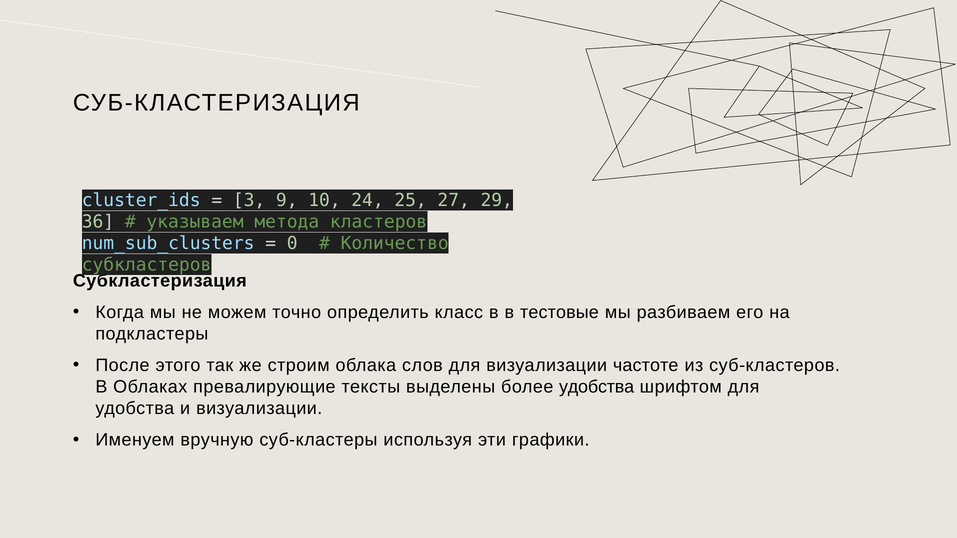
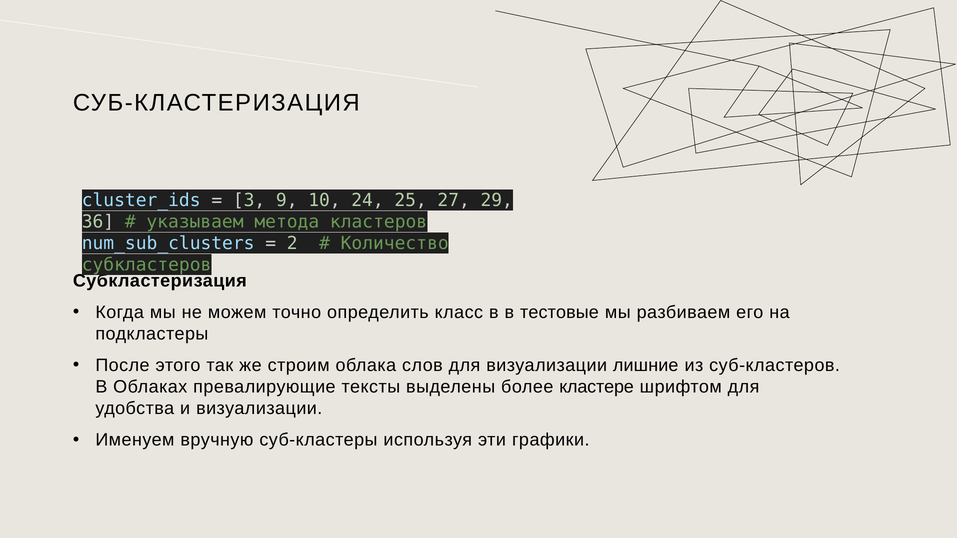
0: 0 -> 2
частоте: частоте -> лишние
более удобства: удобства -> кластере
